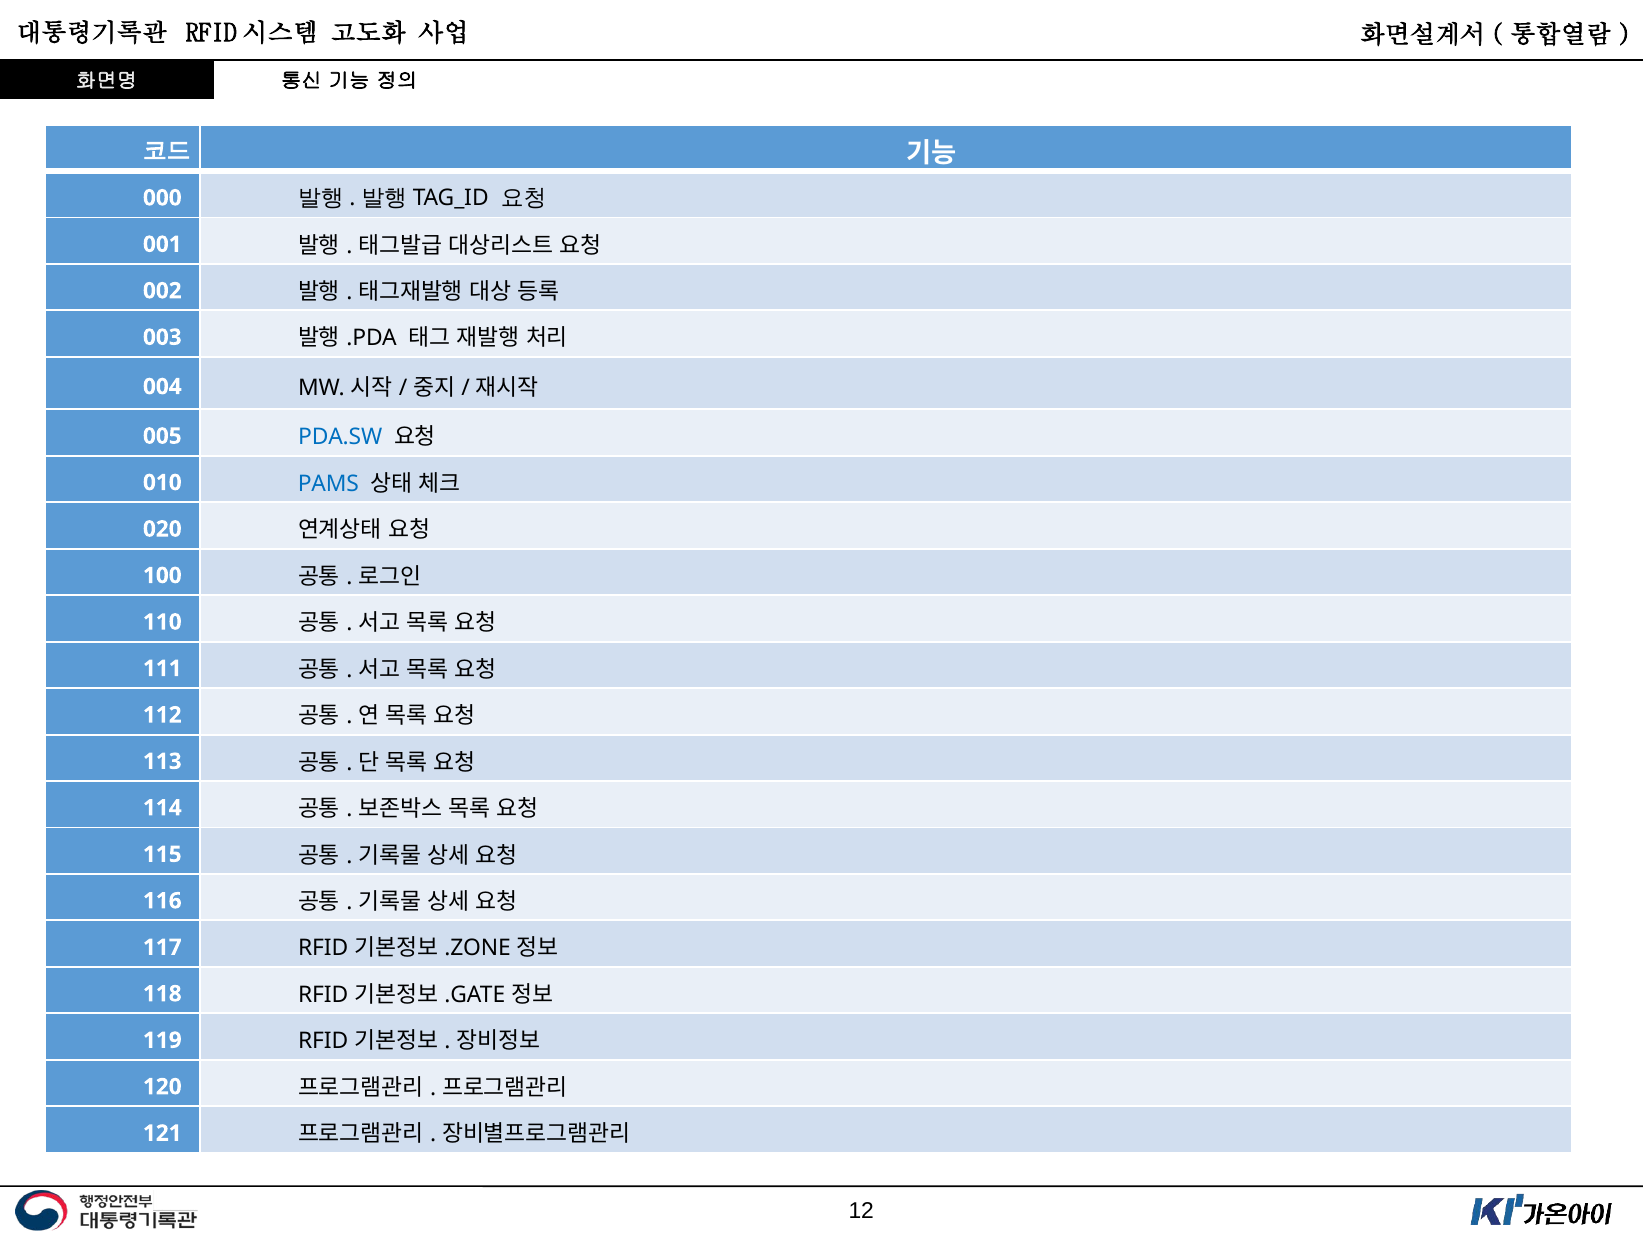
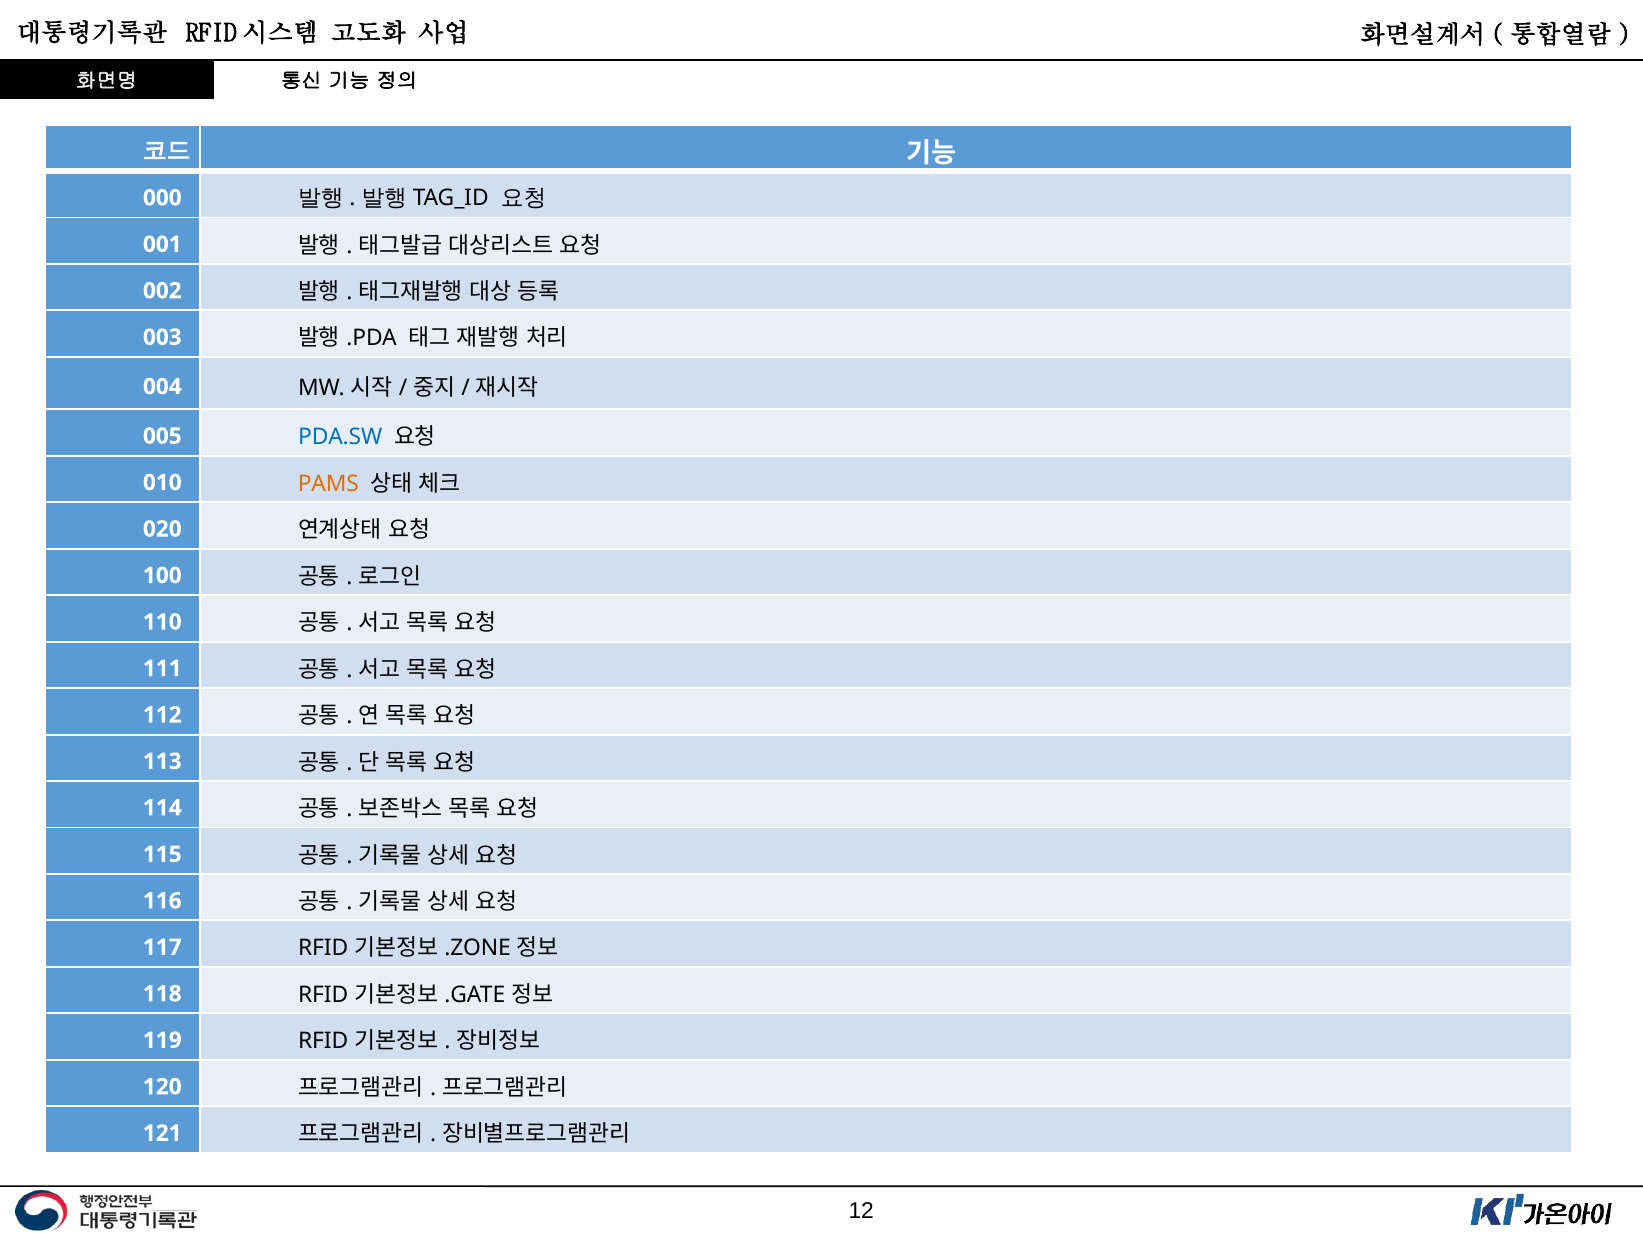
PAMS colour: blue -> orange
